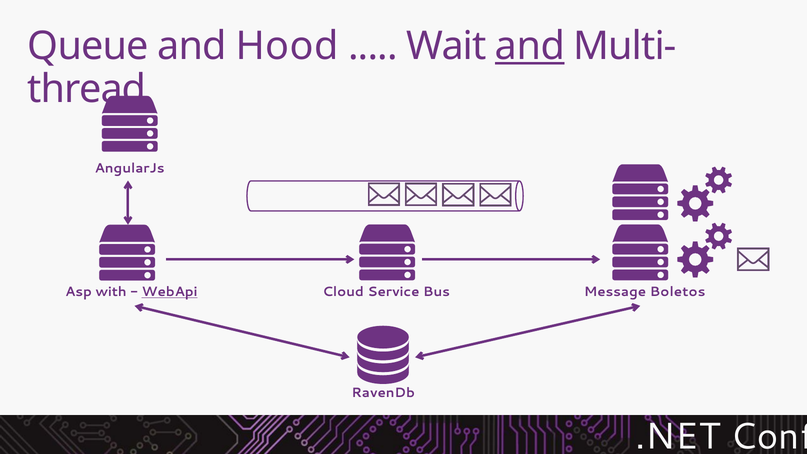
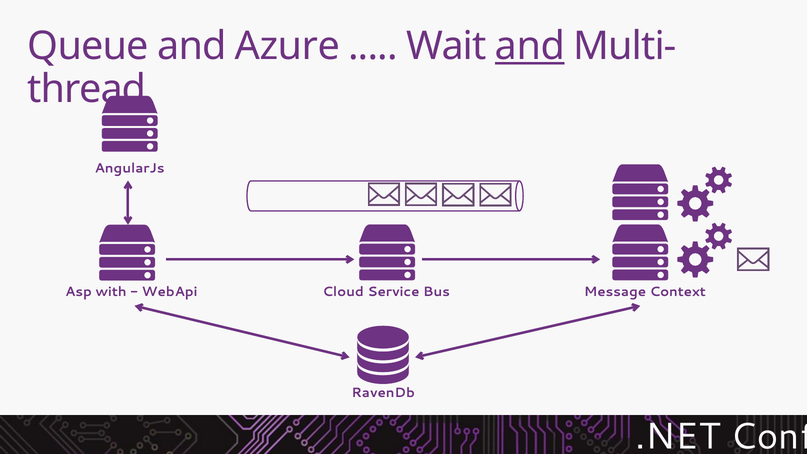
Hood: Hood -> Azure
Boletos: Boletos -> Context
WebApi underline: present -> none
